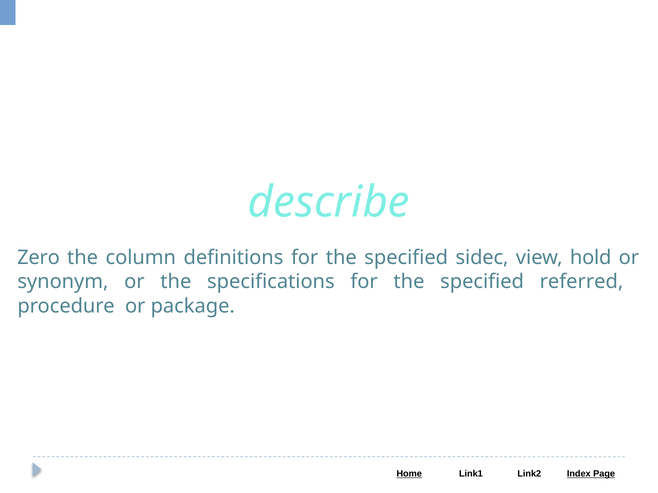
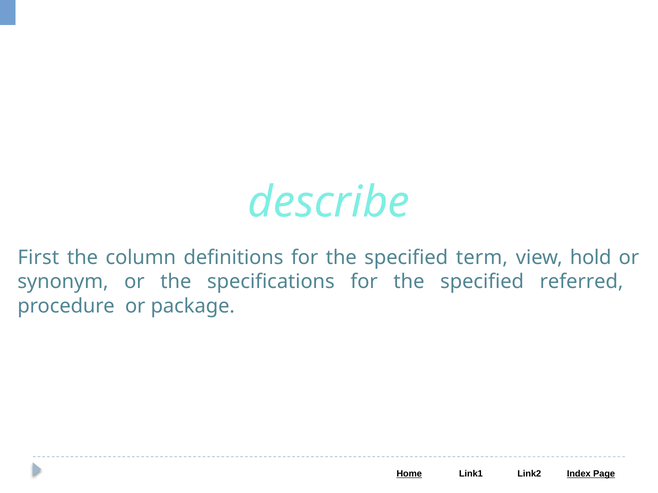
Zero: Zero -> First
sidec: sidec -> term
